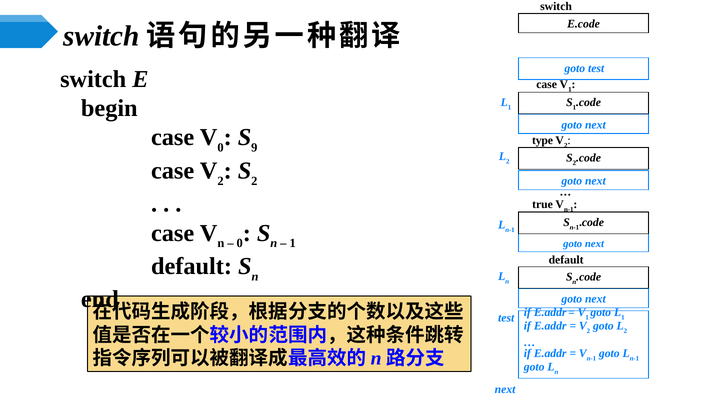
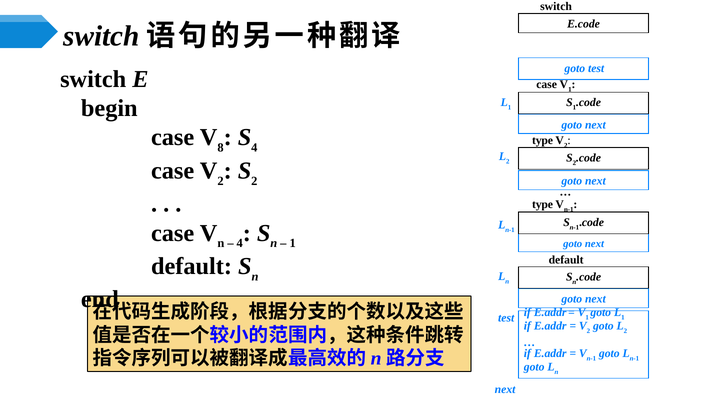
0 at (221, 148): 0 -> 8
9 at (254, 148): 9 -> 4
true at (542, 205): true -> type
0 at (240, 244): 0 -> 4
